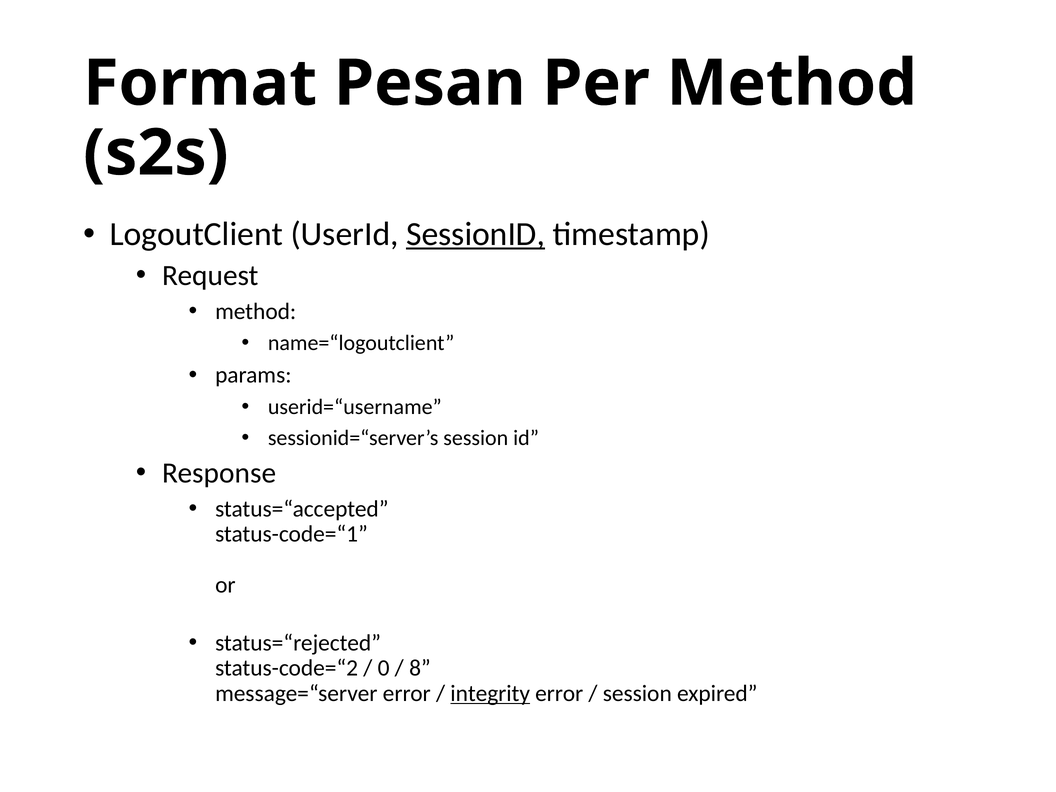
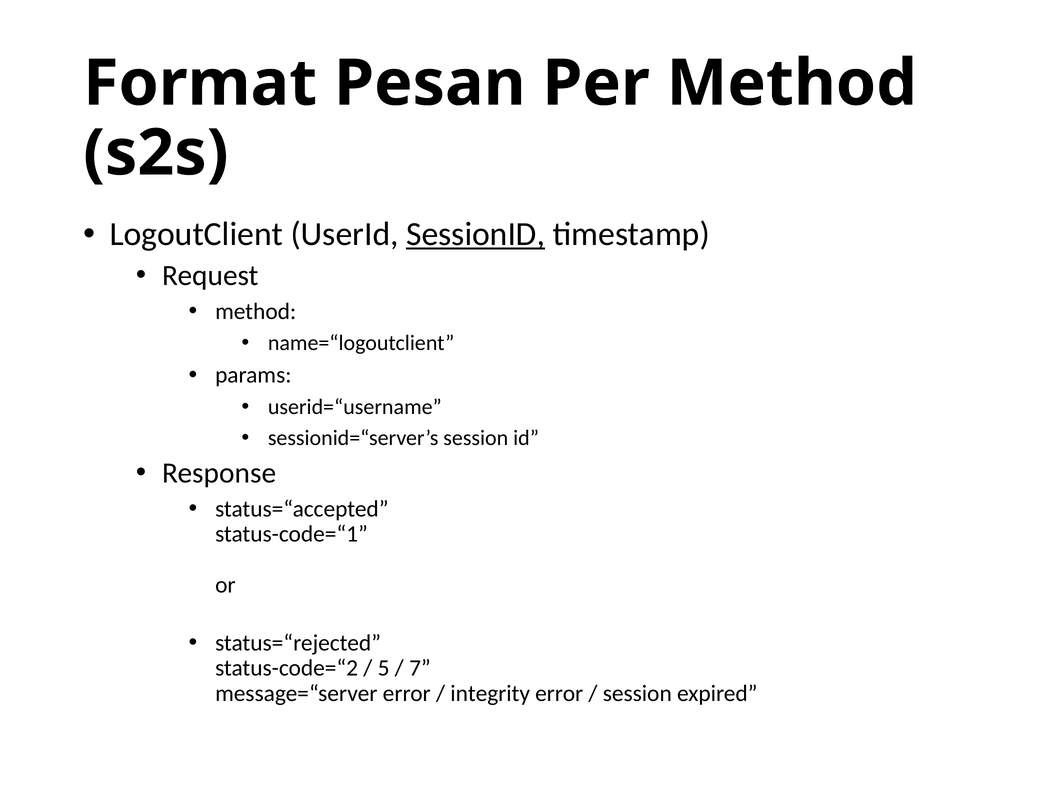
0: 0 -> 5
8: 8 -> 7
integrity underline: present -> none
